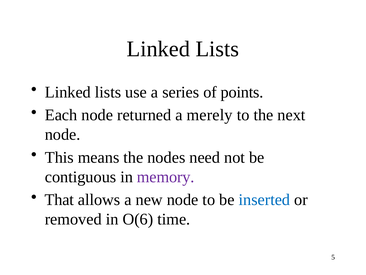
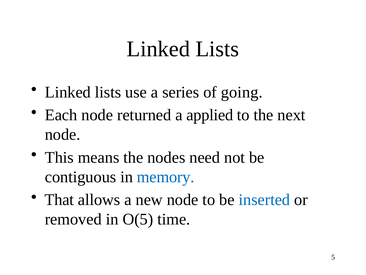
points: points -> going
merely: merely -> applied
memory colour: purple -> blue
O(6: O(6 -> O(5
